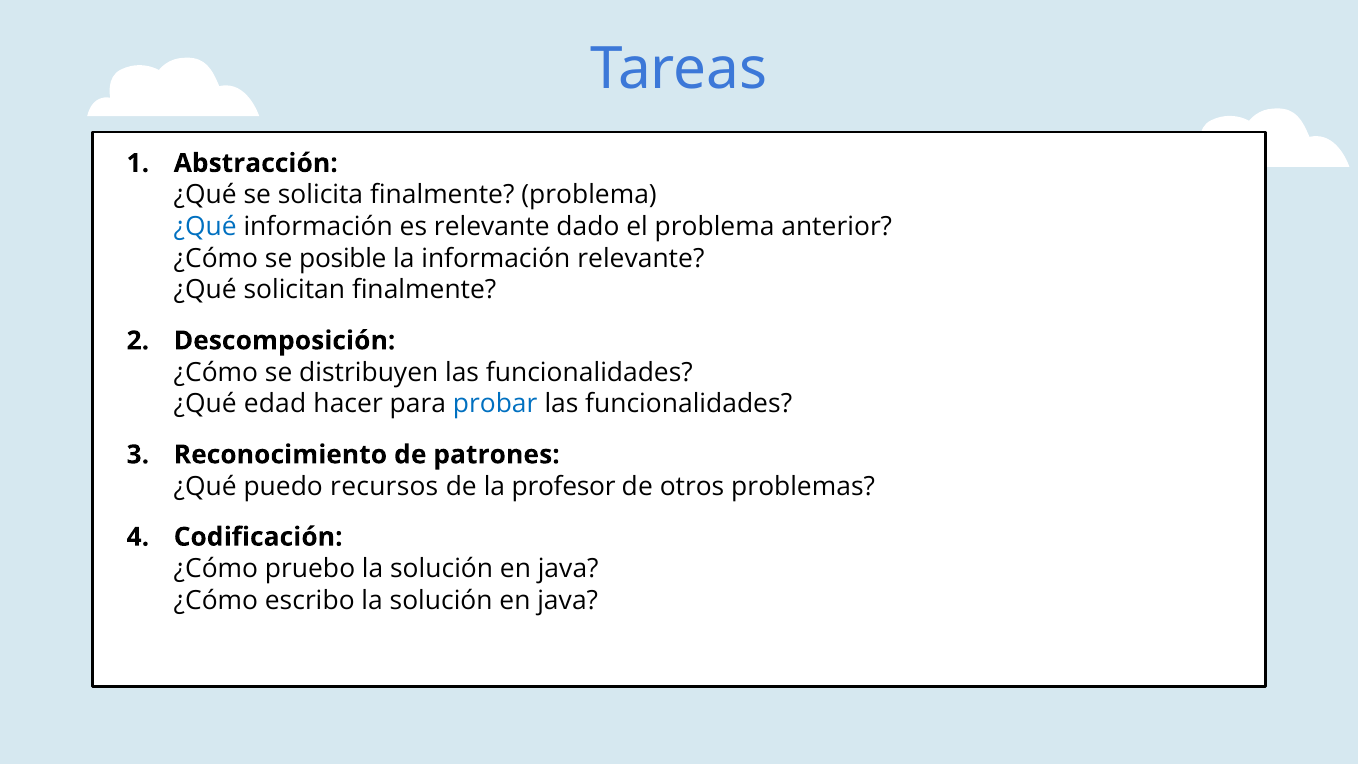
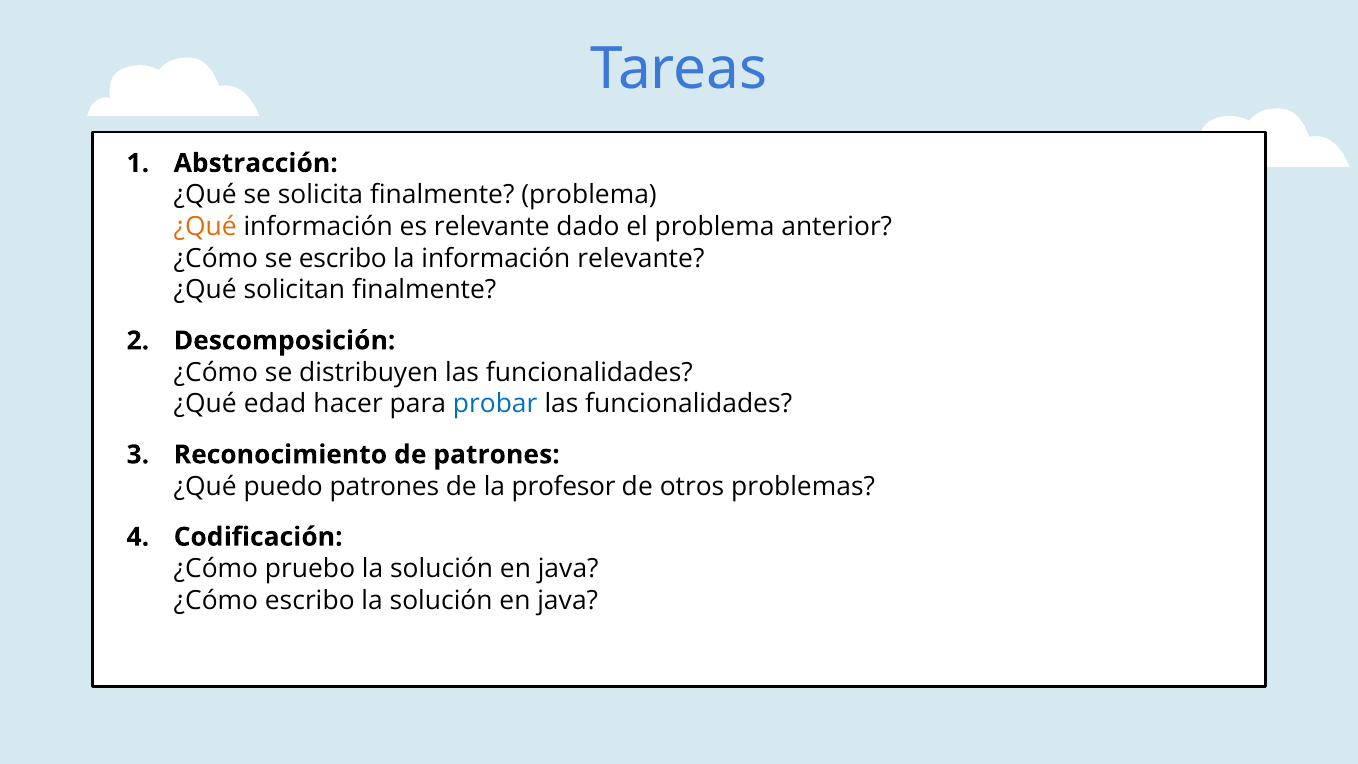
¿Qué at (205, 227) colour: blue -> orange
se posible: posible -> escribo
puedo recursos: recursos -> patrones
